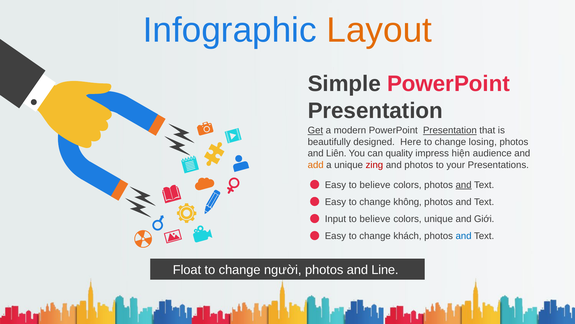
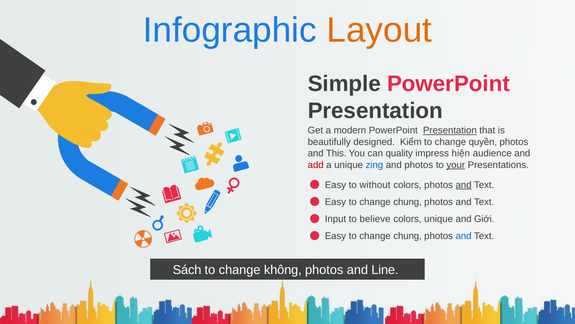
Get underline: present -> none
Here: Here -> Kiểm
losing: losing -> quyền
Liên: Liên -> This
add colour: orange -> red
zing colour: red -> blue
your underline: none -> present
Easy to believe: believe -> without
không at (408, 202): không -> chung
khách at (407, 236): khách -> chung
Float: Float -> Sách
người: người -> không
